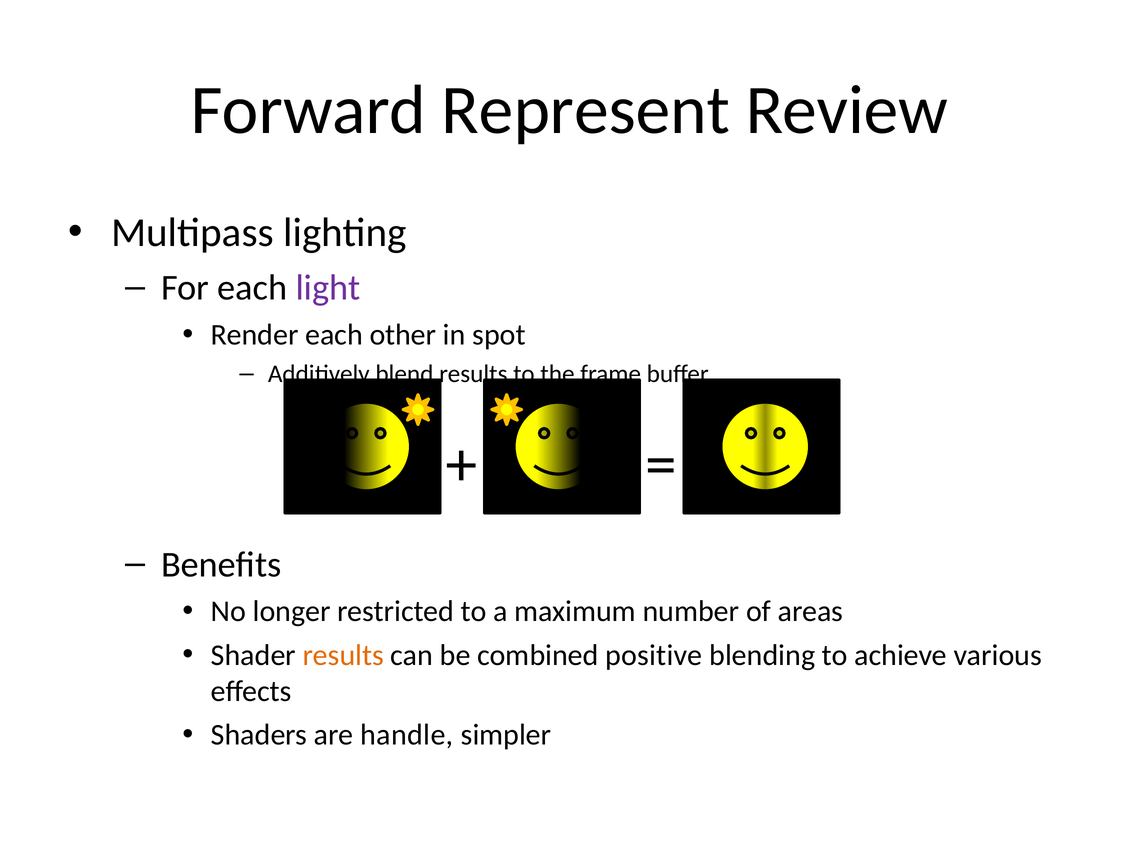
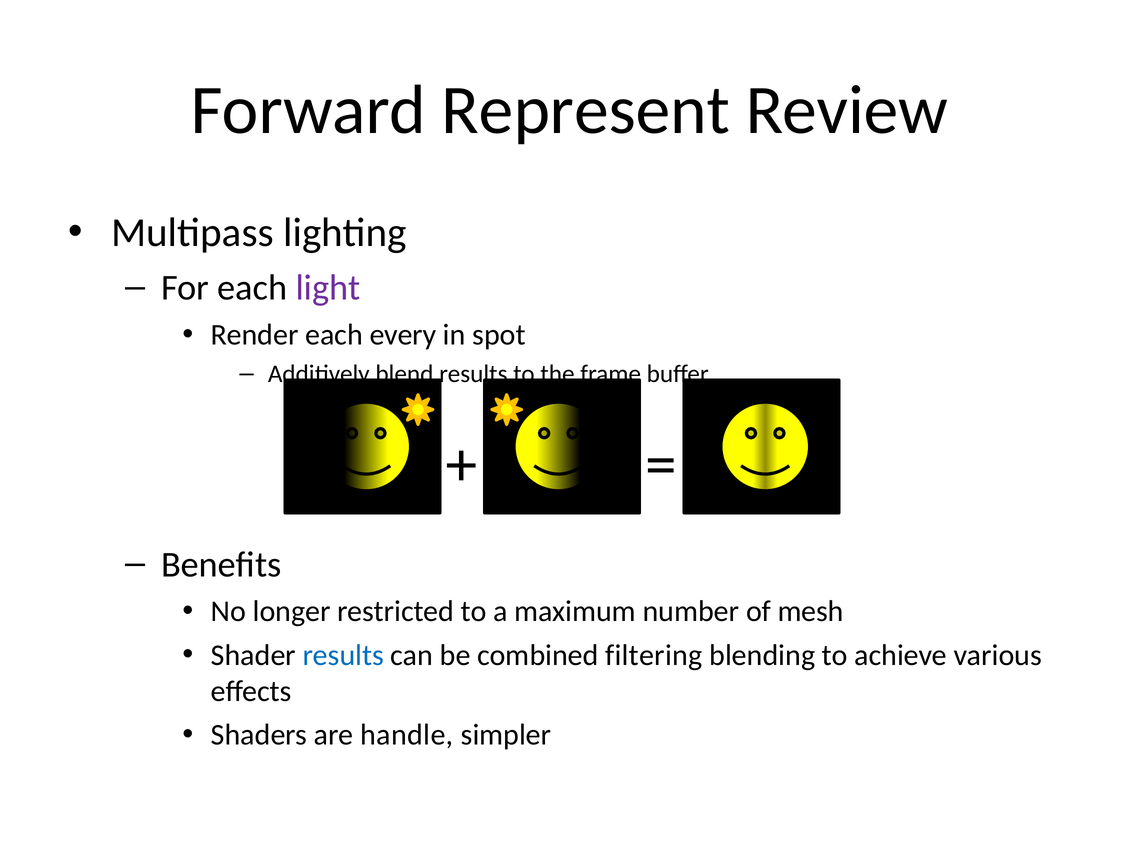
other: other -> every
areas: areas -> mesh
results at (343, 655) colour: orange -> blue
positive: positive -> filtering
